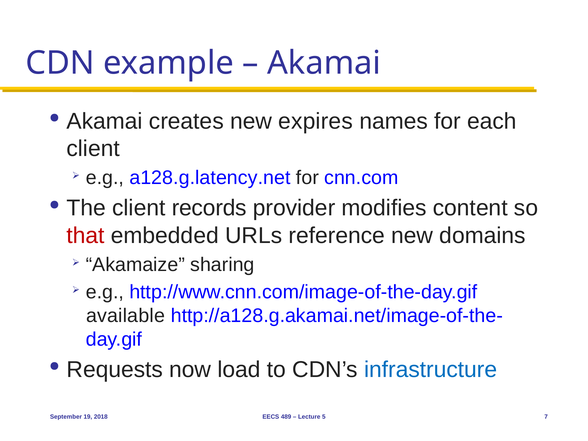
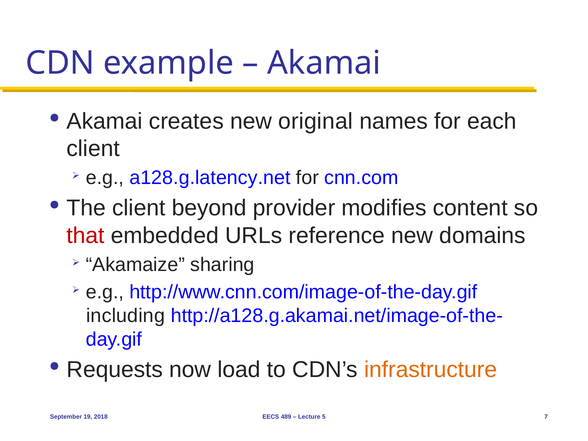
expires: expires -> original
records: records -> beyond
available: available -> including
infrastructure colour: blue -> orange
